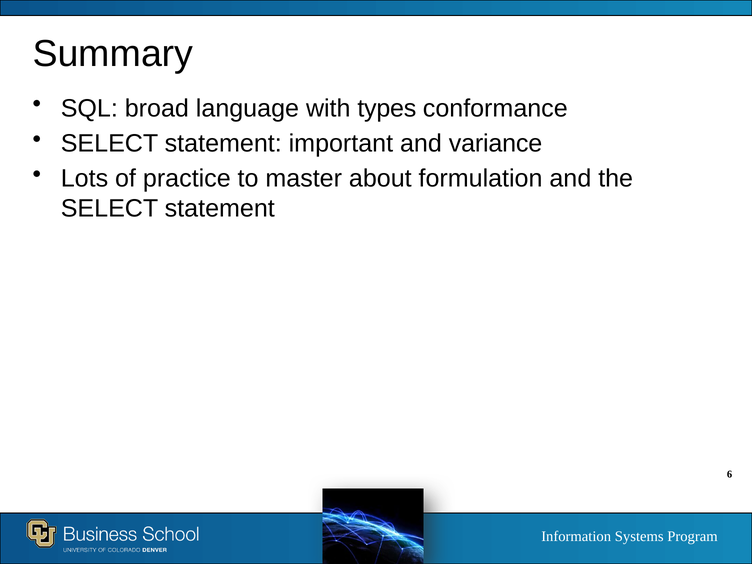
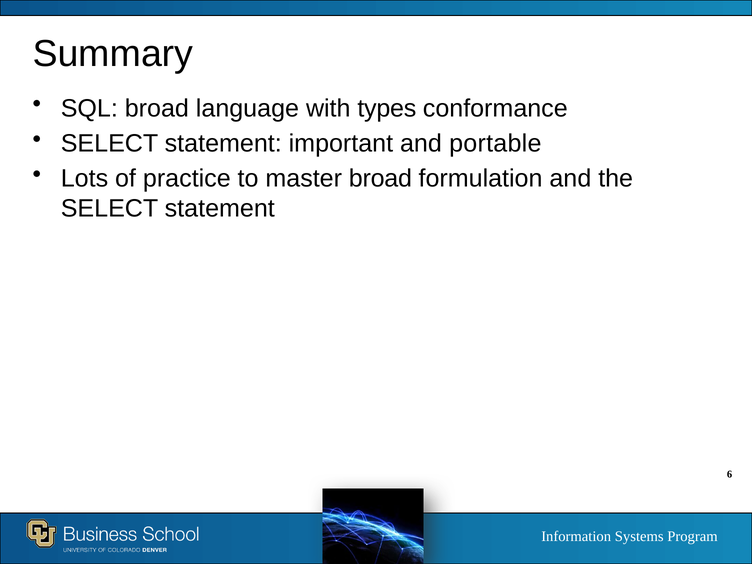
variance: variance -> portable
master about: about -> broad
